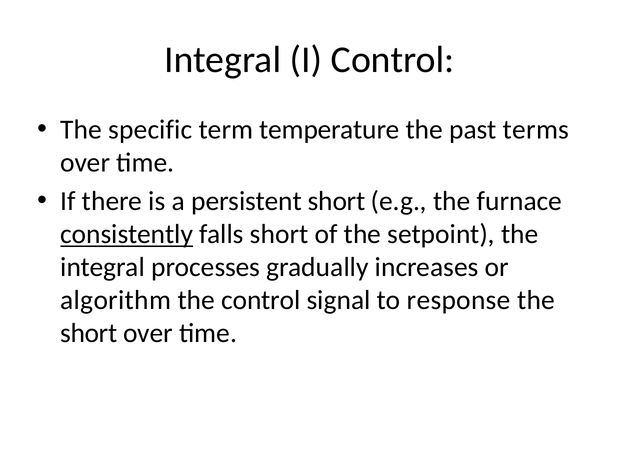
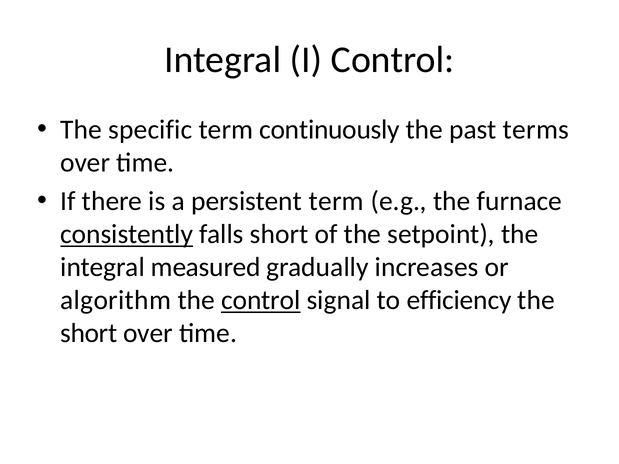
temperature: temperature -> continuously
persistent short: short -> term
processes: processes -> measured
control at (261, 300) underline: none -> present
response: response -> efficiency
